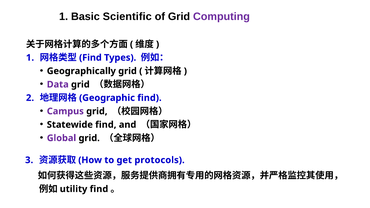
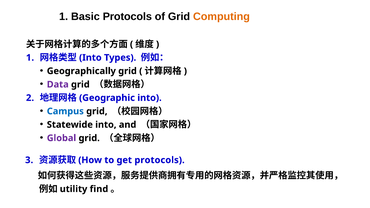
Basic Scientific: Scientific -> Protocols
Computing colour: purple -> orange
Find at (90, 58): Find -> Into
find at (149, 98): find -> into
Campus colour: purple -> blue
Statewide find: find -> into
